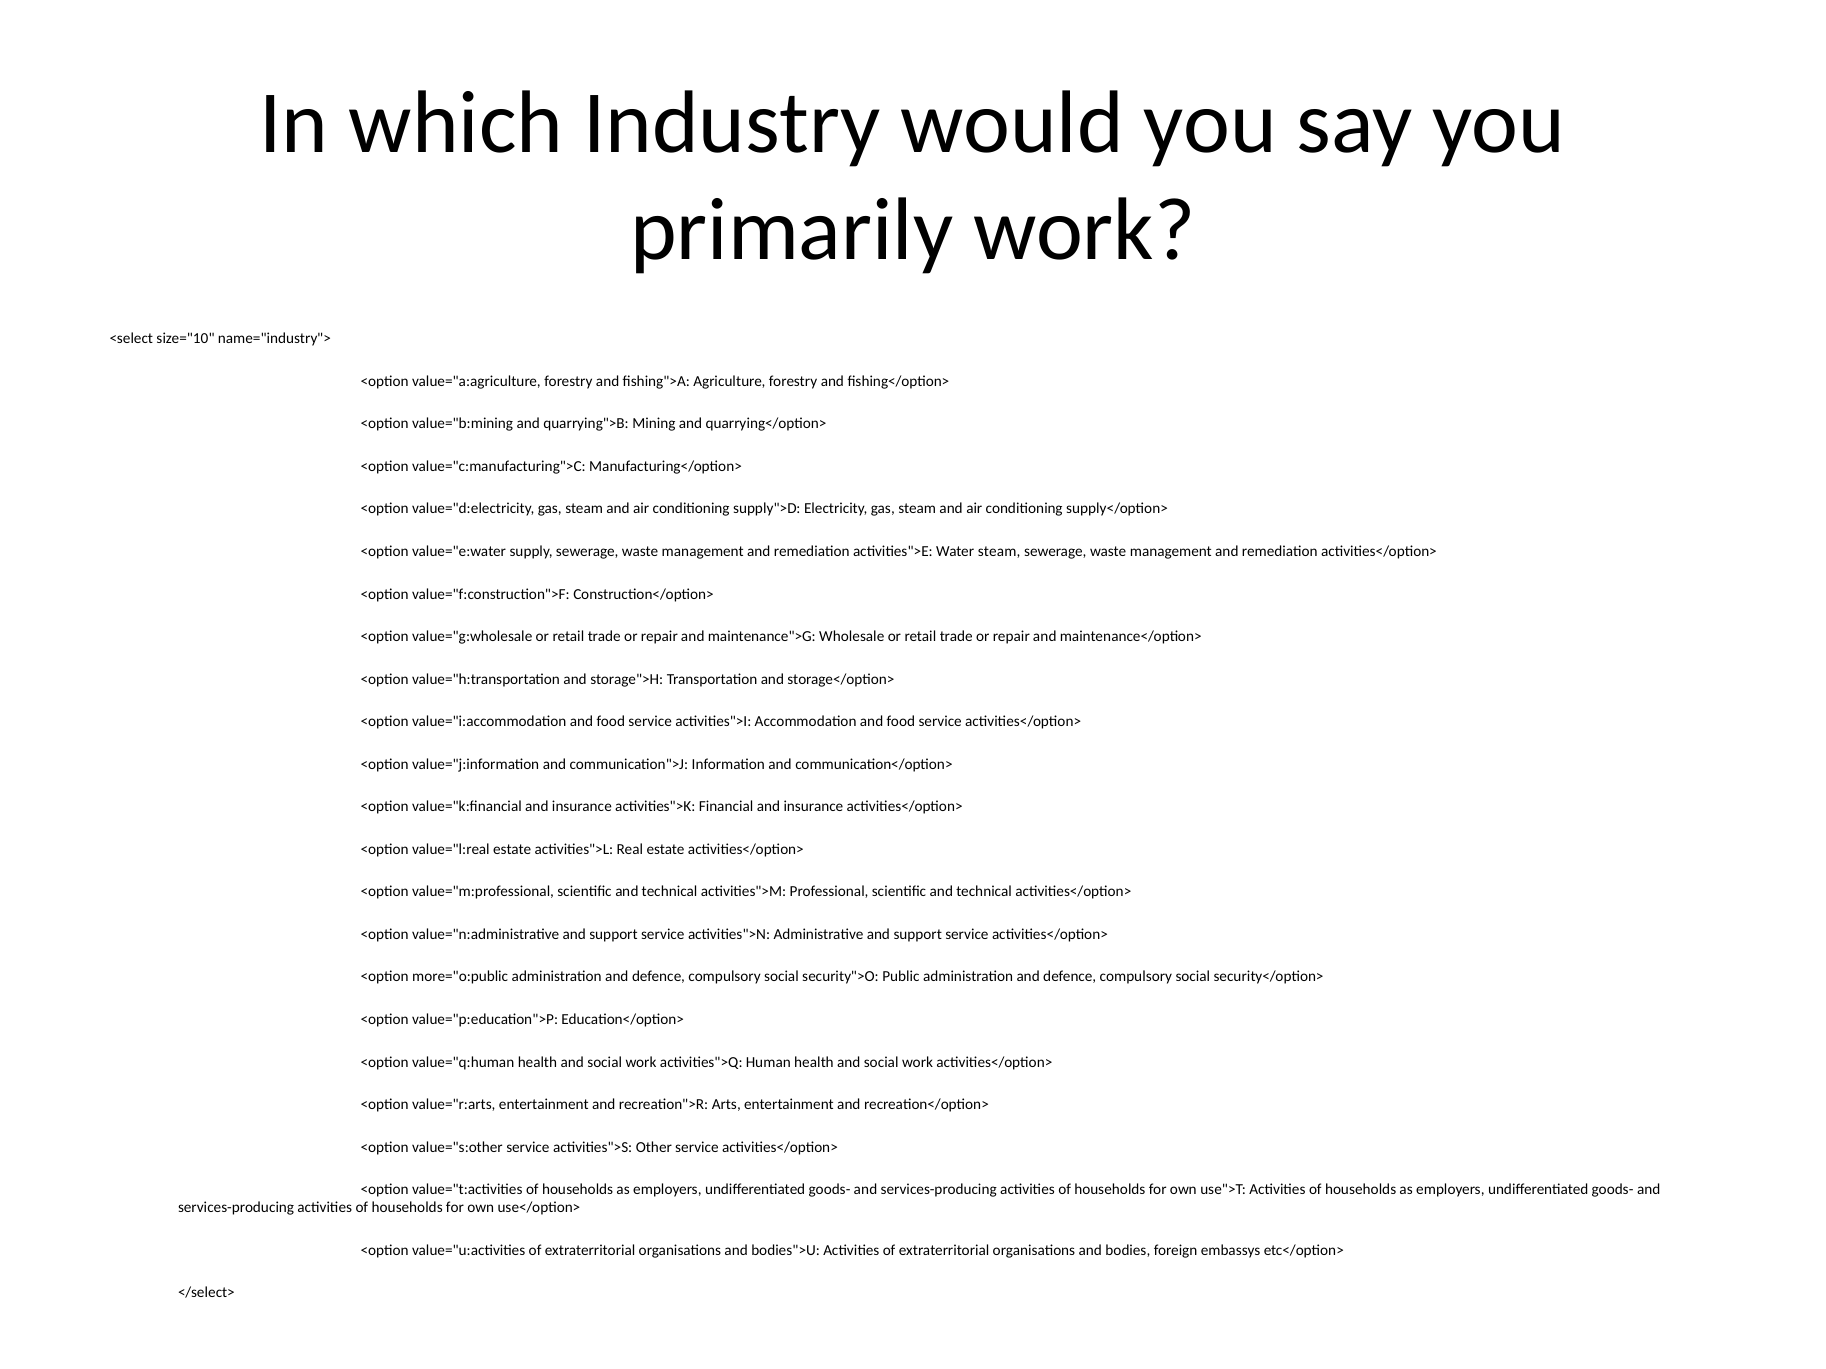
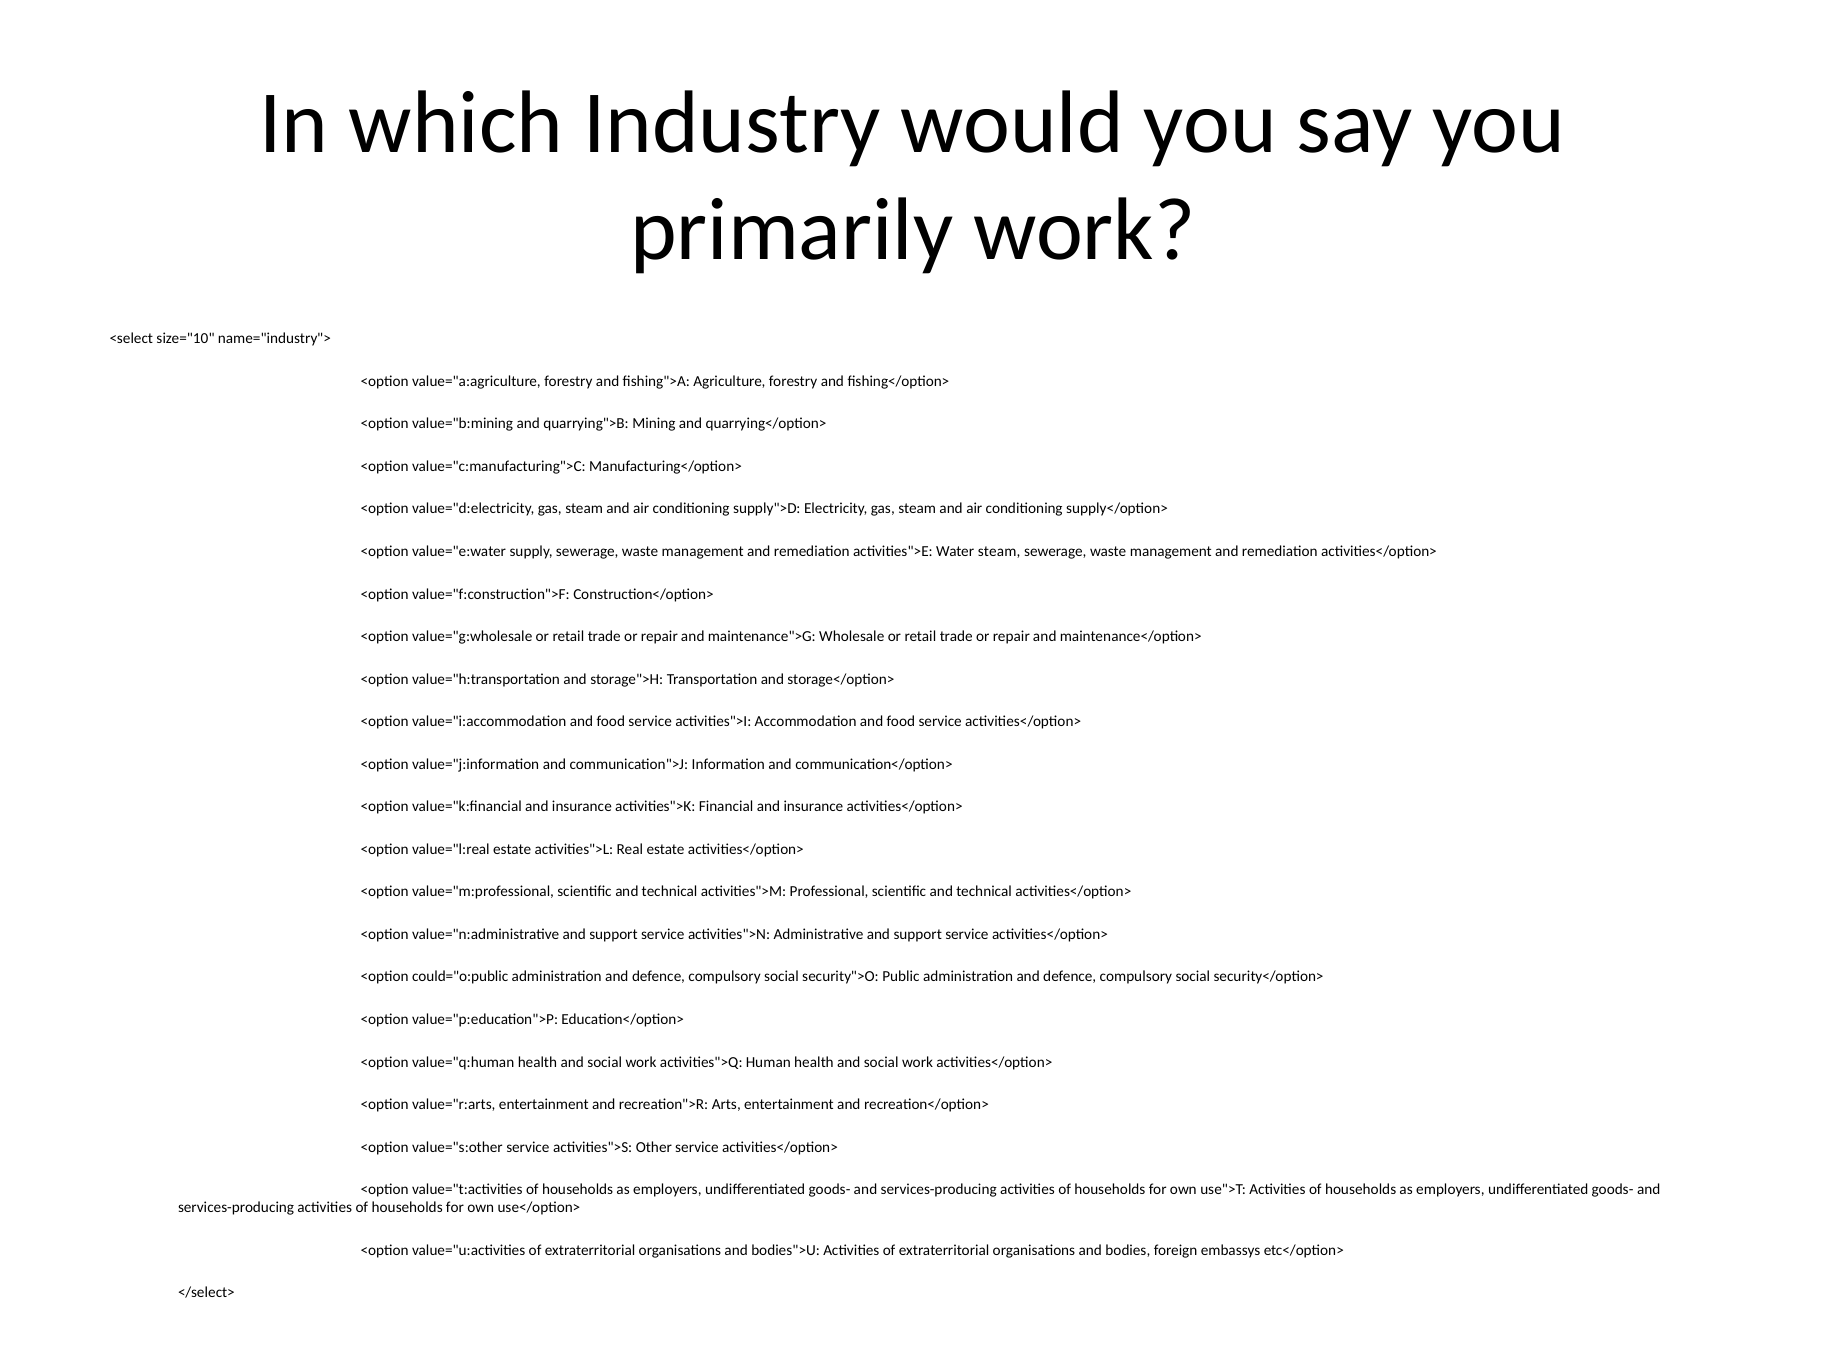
more="o:public: more="o:public -> could="o:public
